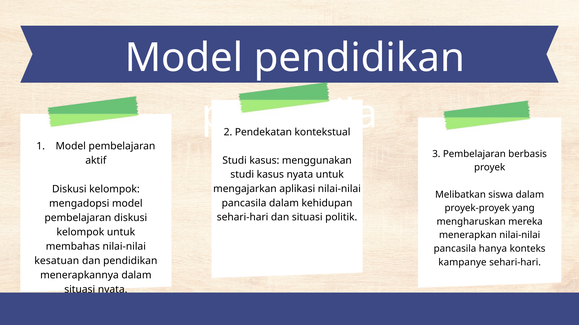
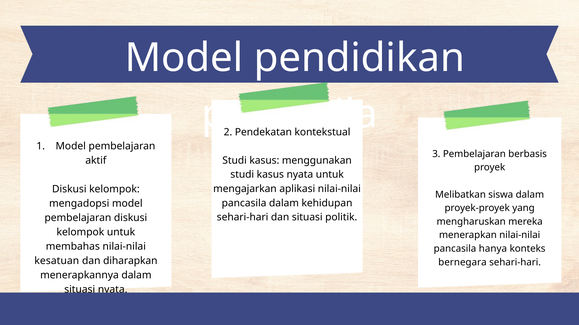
dan pendidikan: pendidikan -> diharapkan
kampanye: kampanye -> bernegara
